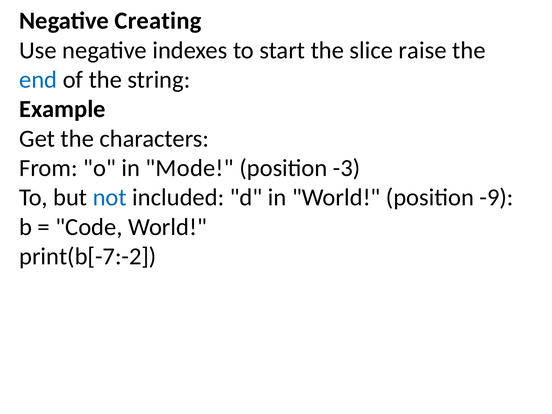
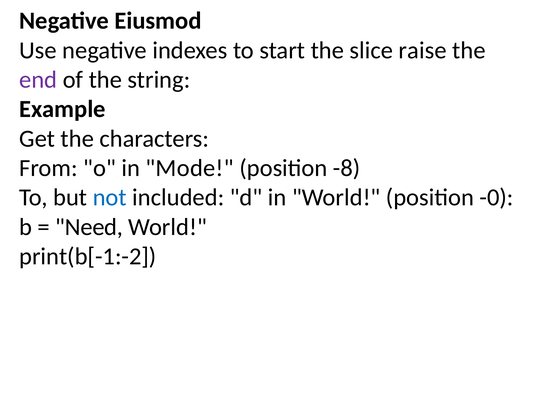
Creating: Creating -> Eiusmod
end colour: blue -> purple
-3: -3 -> -8
-9: -9 -> -0
Code: Code -> Need
print(b[-7:-2: print(b[-7:-2 -> print(b[-1:-2
